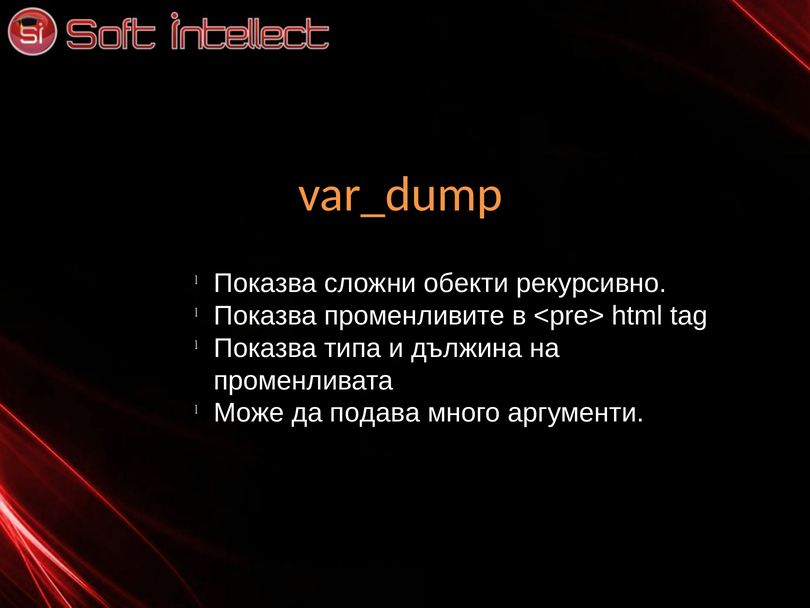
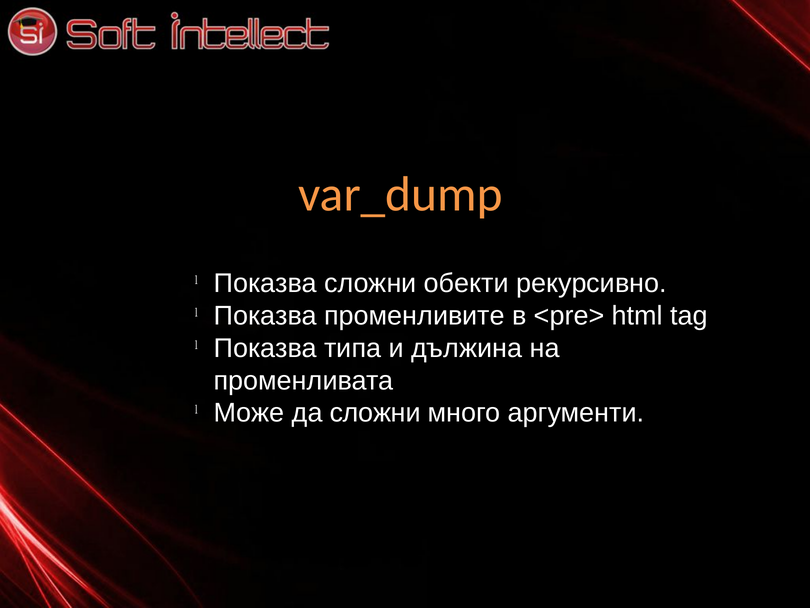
да подава: подава -> сложни
